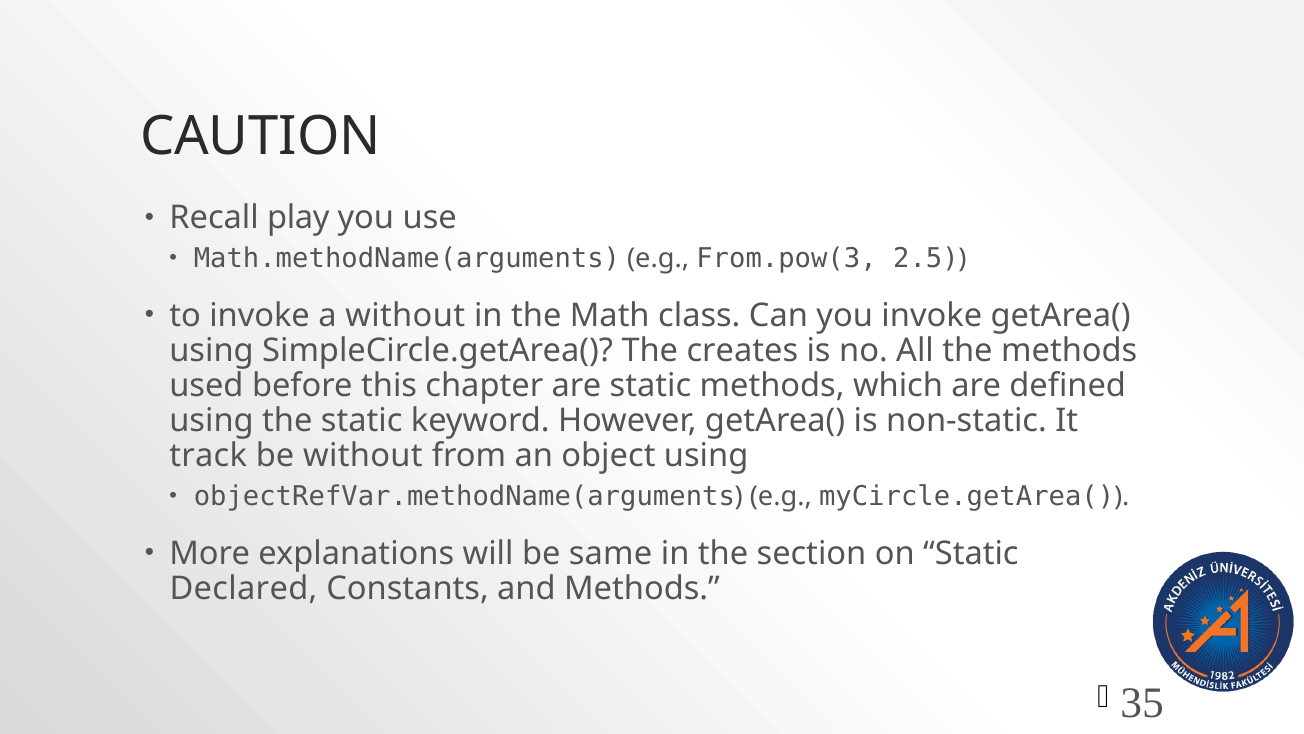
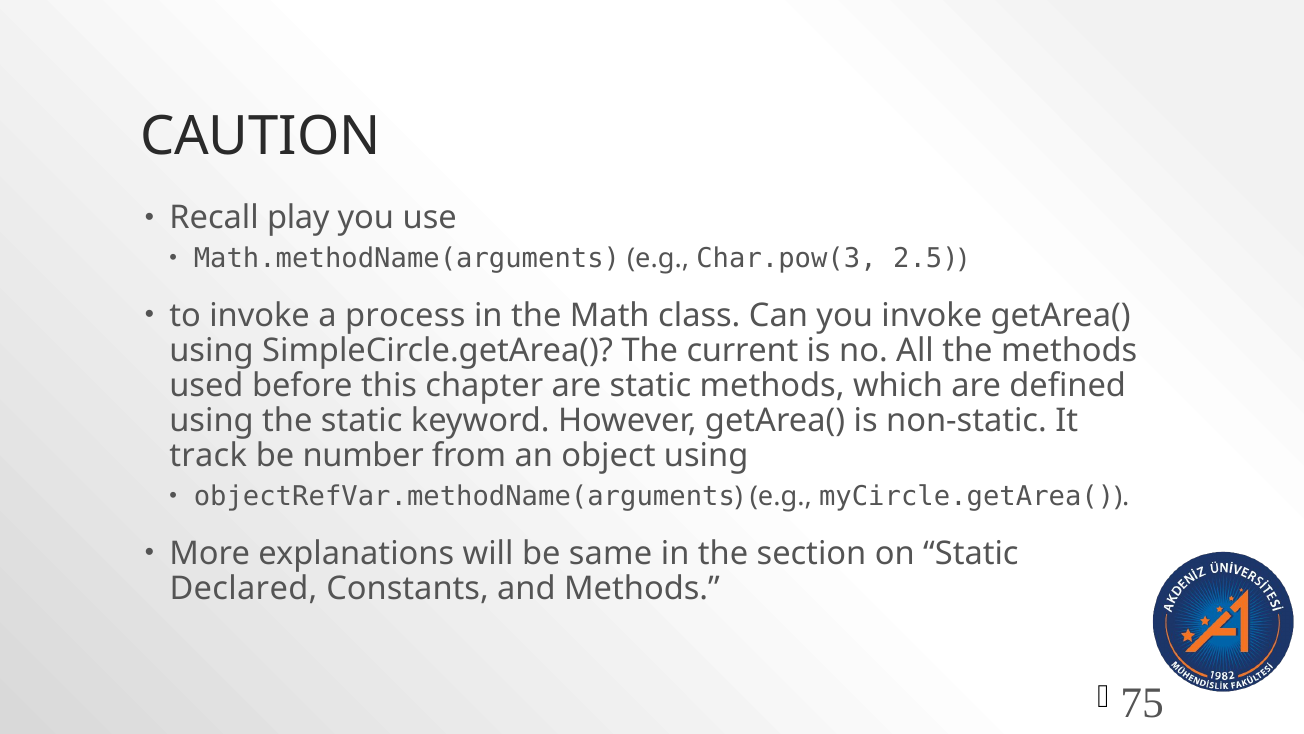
From.pow(3: From.pow(3 -> Char.pow(3
a without: without -> process
creates: creates -> current
be without: without -> number
35: 35 -> 75
